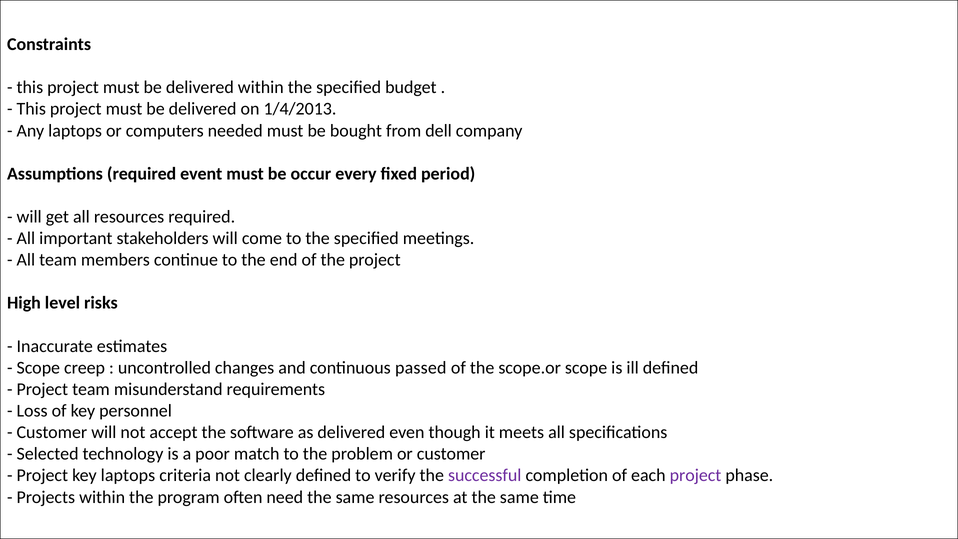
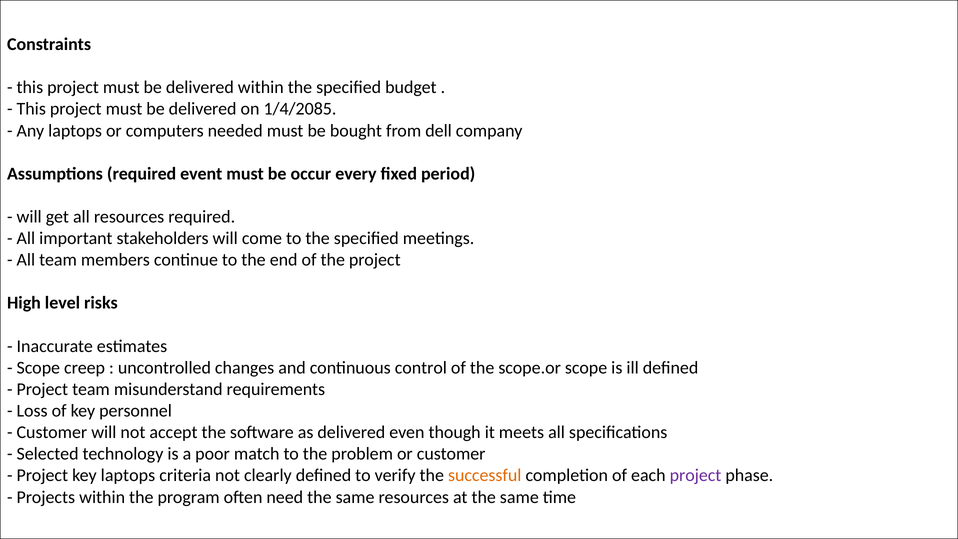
1/4/2013: 1/4/2013 -> 1/4/2085
passed: passed -> control
successful colour: purple -> orange
